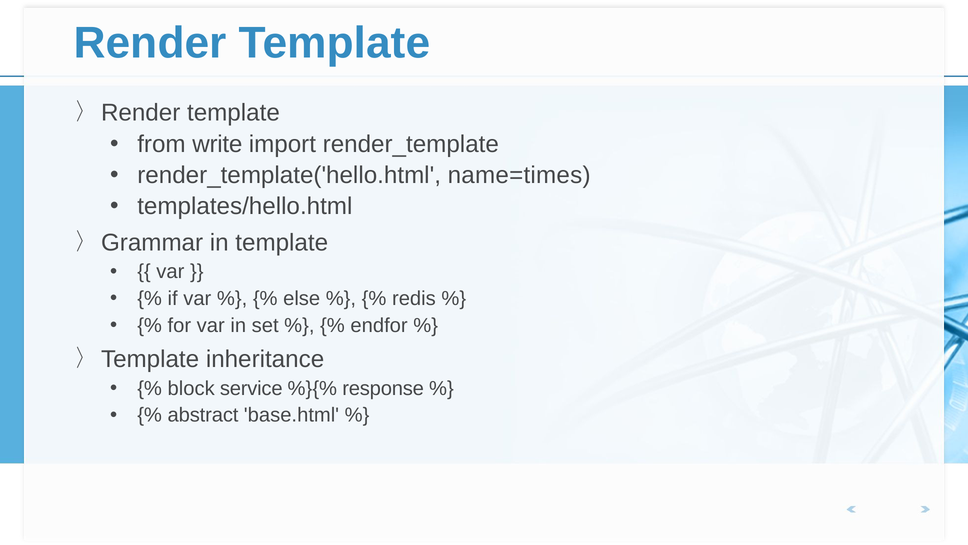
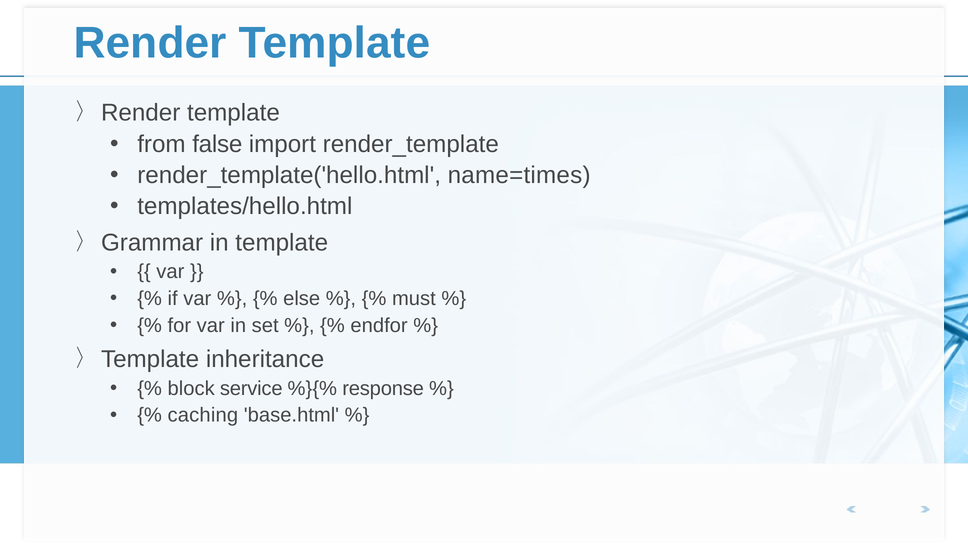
write: write -> false
redis: redis -> must
abstract: abstract -> caching
